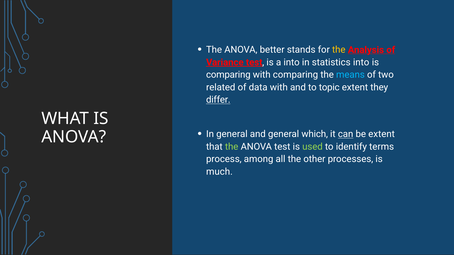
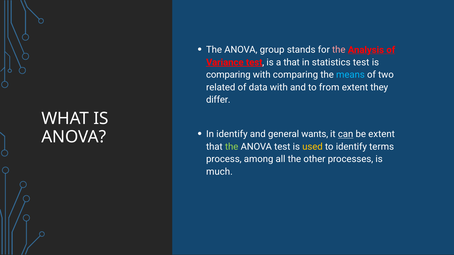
better: better -> group
the at (339, 50) colour: yellow -> pink
a into: into -> that
statistics into: into -> test
topic: topic -> from
differ underline: present -> none
In general: general -> identify
which: which -> wants
used colour: light green -> yellow
